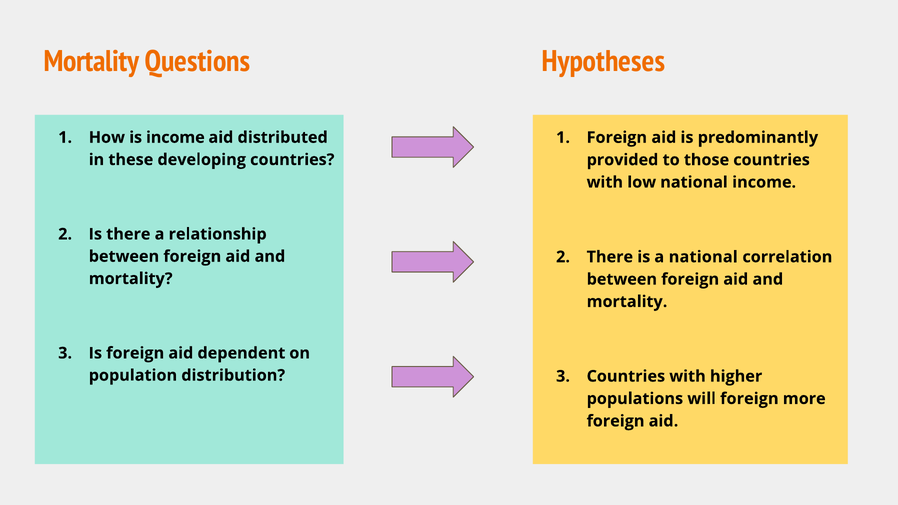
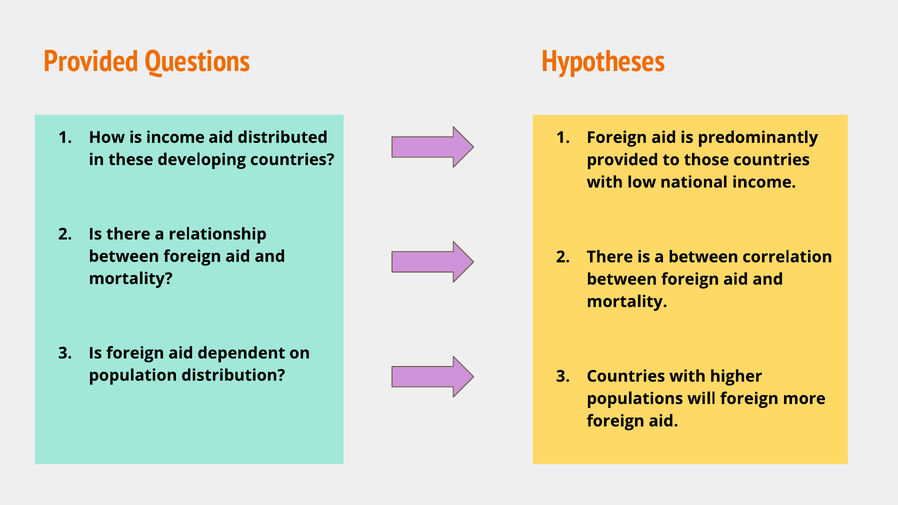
Mortality at (91, 62): Mortality -> Provided
a national: national -> between
